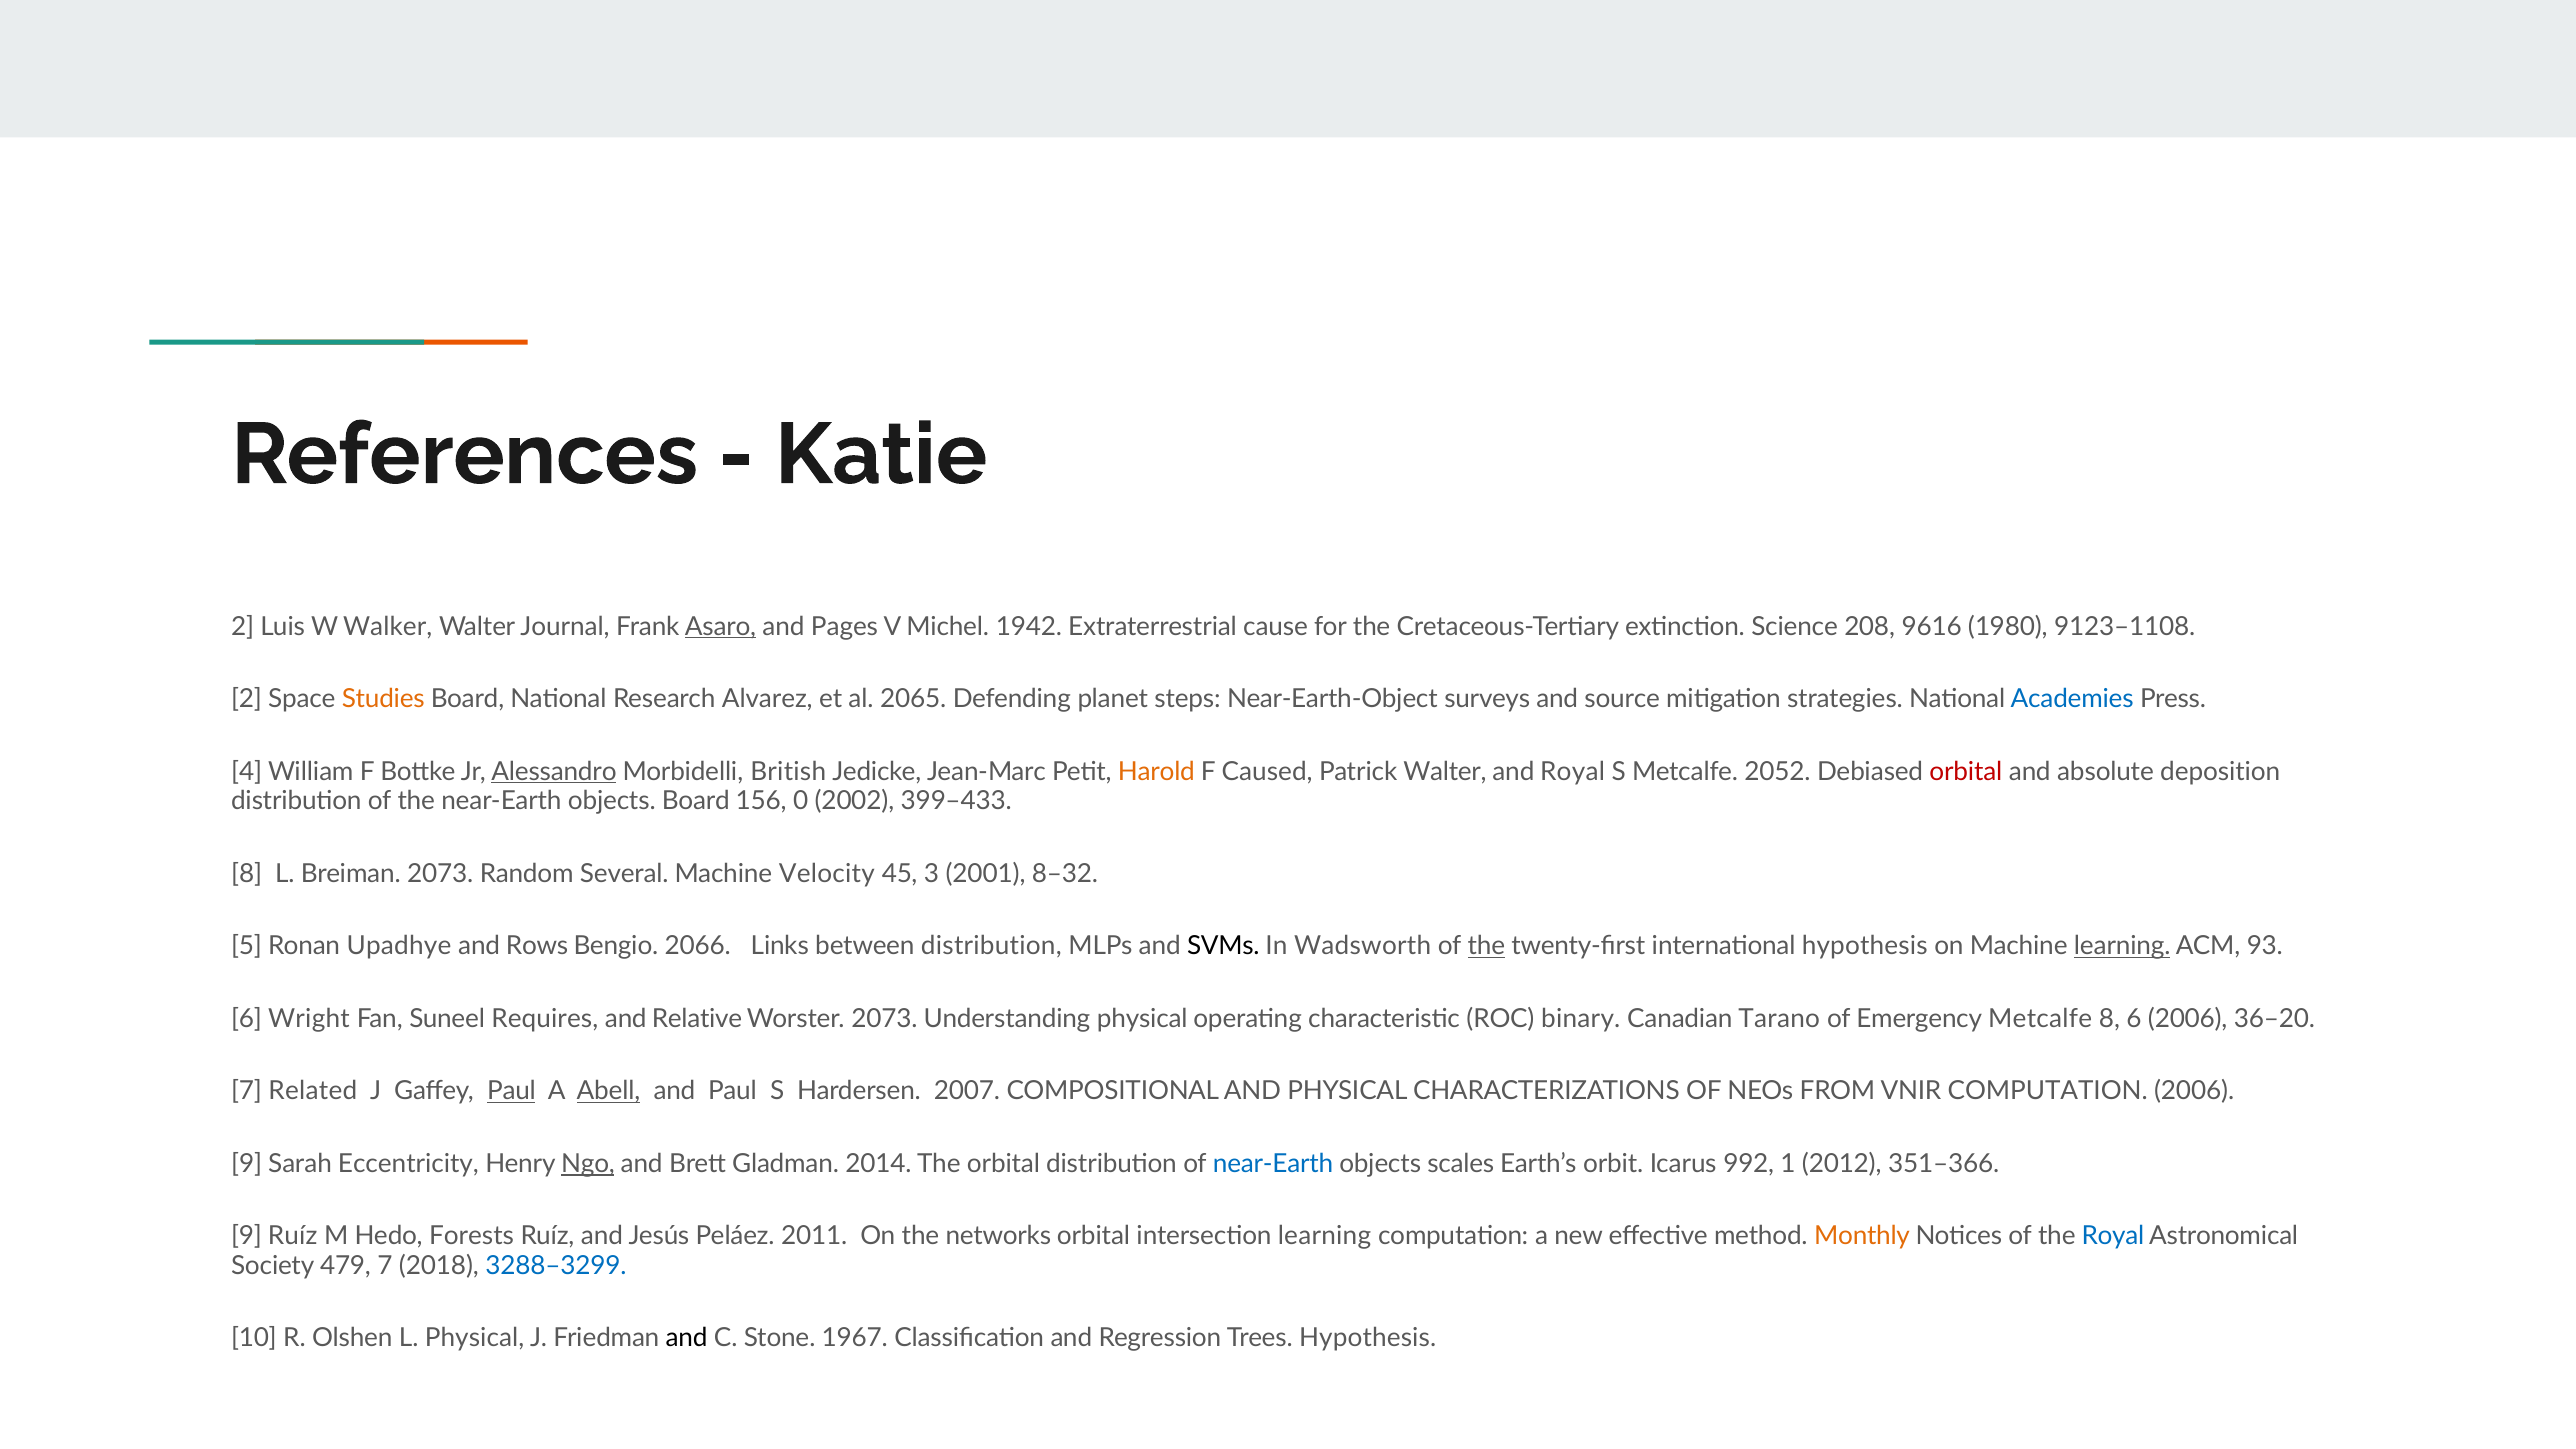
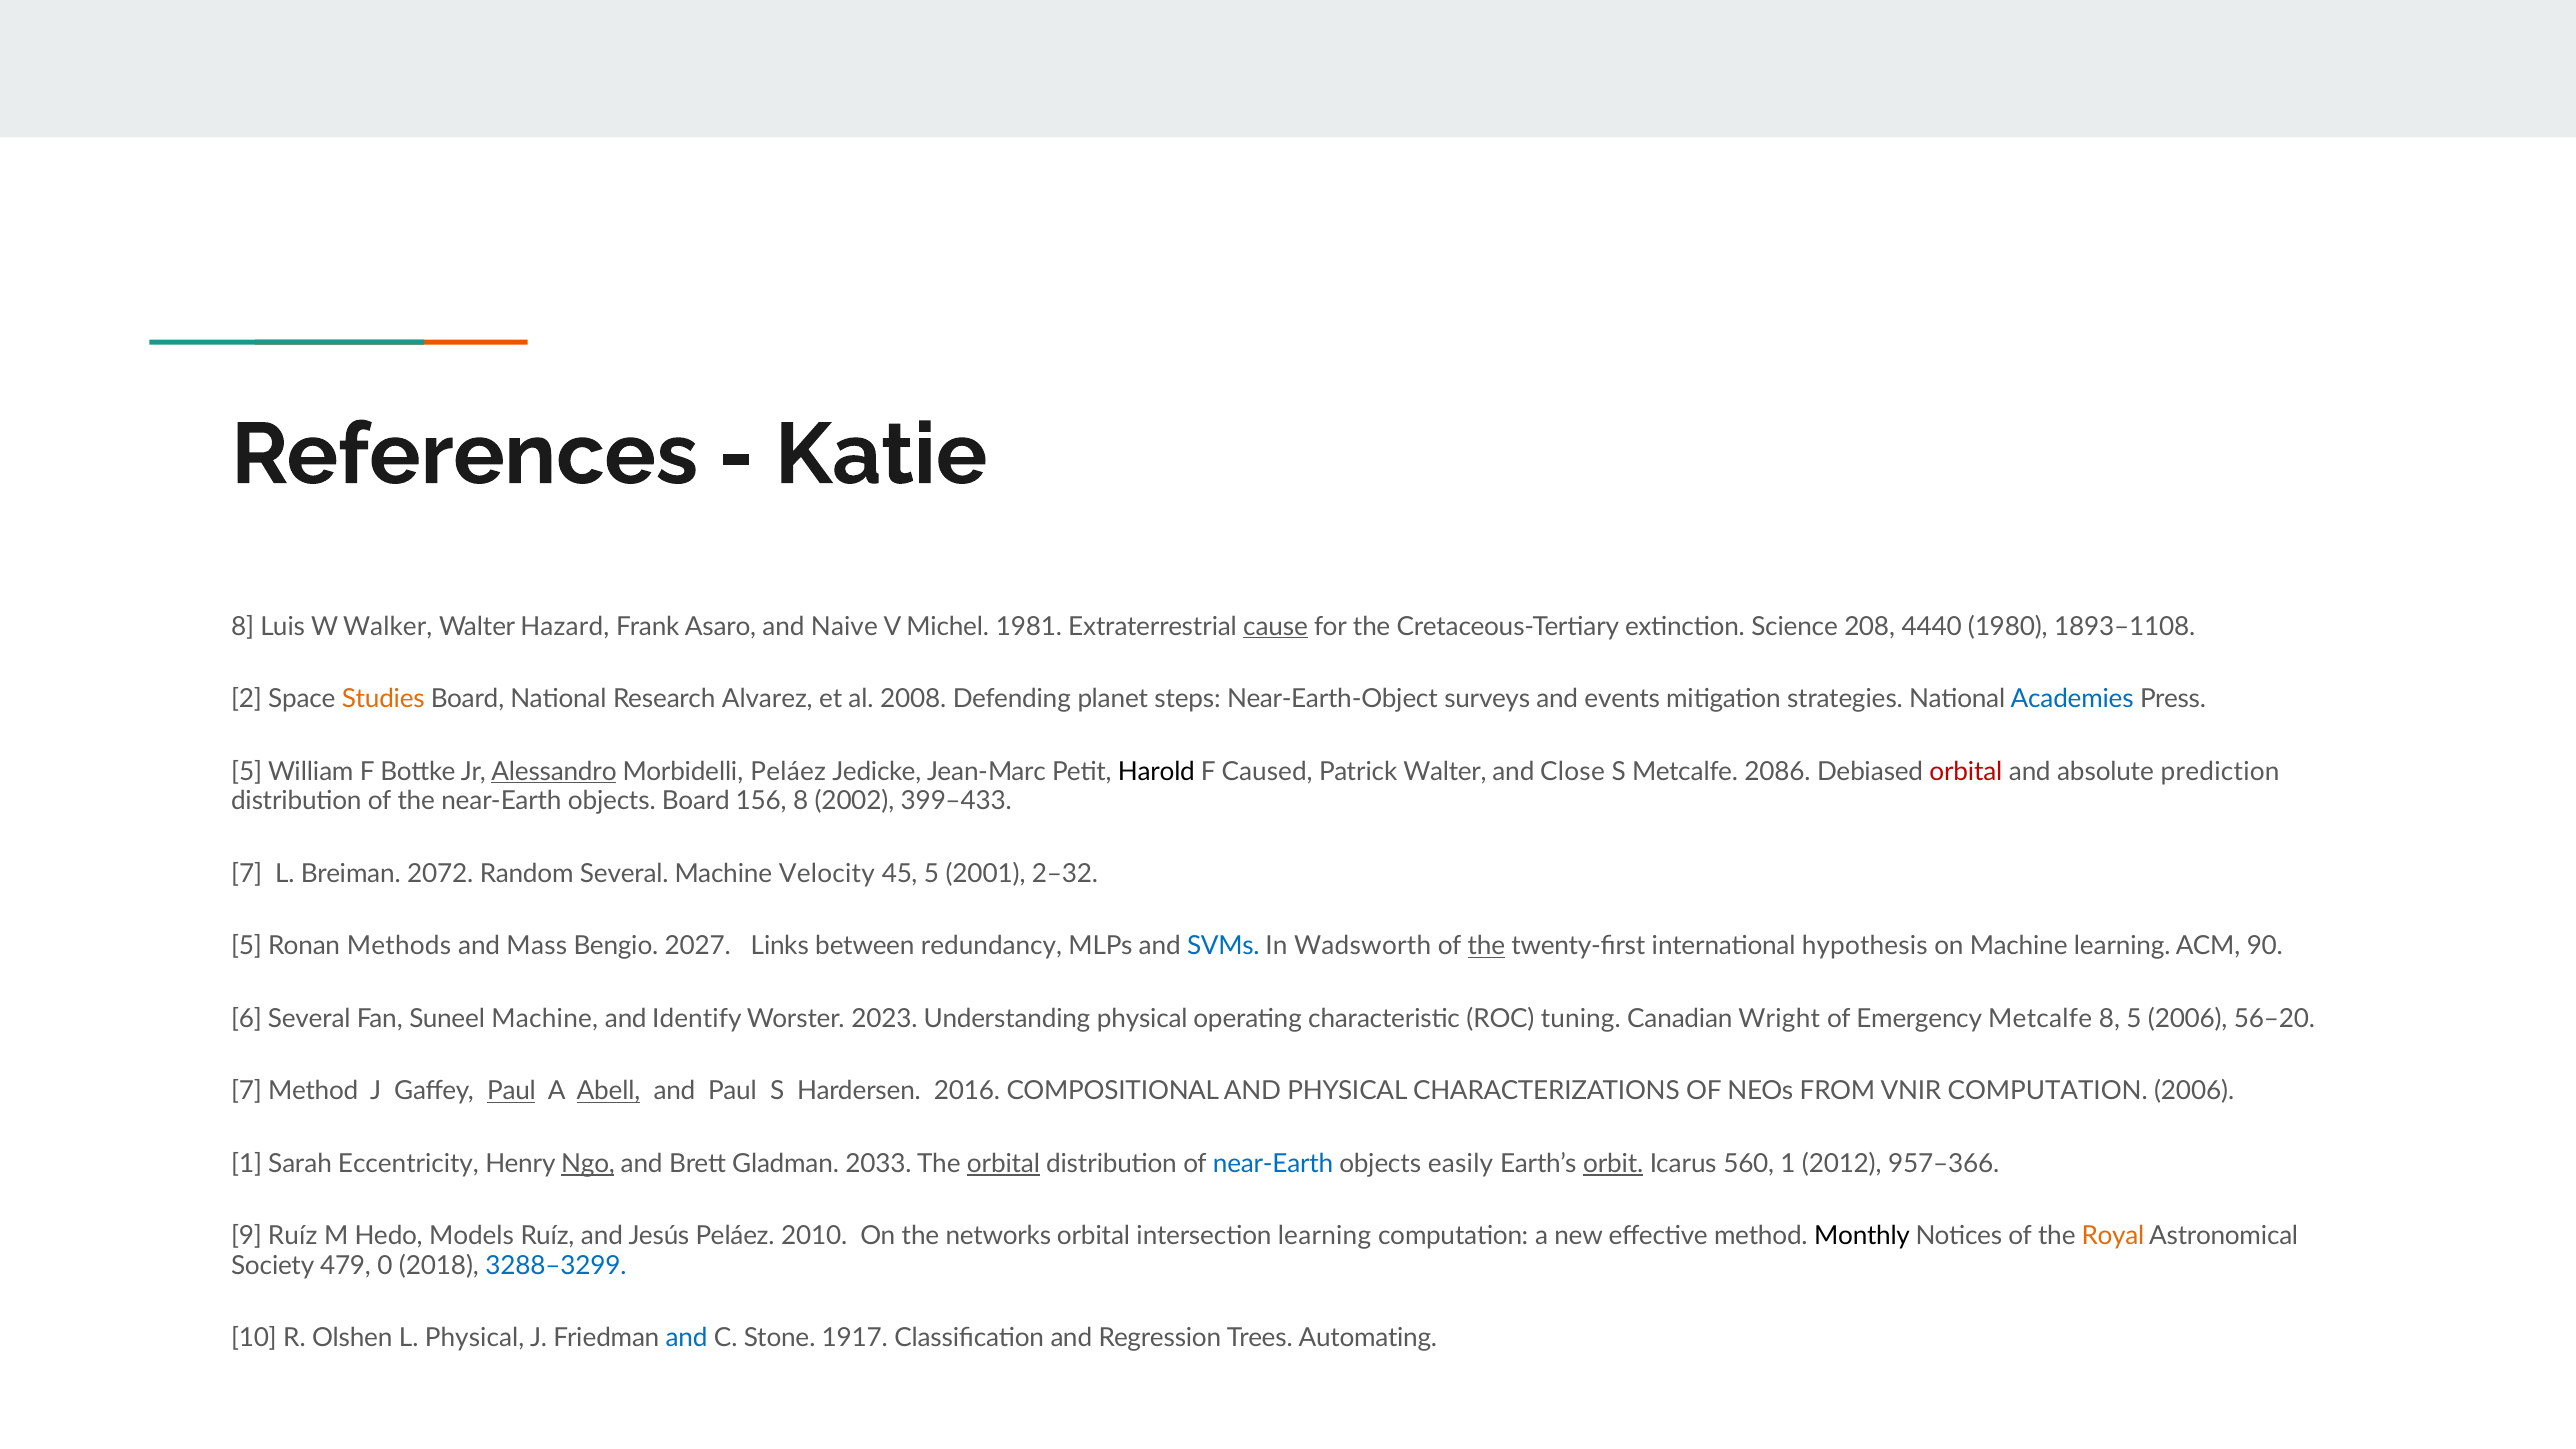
2 at (243, 626): 2 -> 8
Journal: Journal -> Hazard
Asaro underline: present -> none
Pages: Pages -> Naive
1942: 1942 -> 1981
cause underline: none -> present
9616: 9616 -> 4440
9123–1108: 9123–1108 -> 1893–1108
2065: 2065 -> 2008
source: source -> events
4 at (247, 771): 4 -> 5
Morbidelli British: British -> Peláez
Harold colour: orange -> black
and Royal: Royal -> Close
2052: 2052 -> 2086
deposition: deposition -> prediction
156 0: 0 -> 8
8 at (247, 874): 8 -> 7
Breiman 2073: 2073 -> 2072
45 3: 3 -> 5
8–32: 8–32 -> 2–32
Upadhye: Upadhye -> Methods
Rows: Rows -> Mass
2066: 2066 -> 2027
between distribution: distribution -> redundancy
SVMs colour: black -> blue
learning at (2122, 946) underline: present -> none
93: 93 -> 90
6 Wright: Wright -> Several
Suneel Requires: Requires -> Machine
Relative: Relative -> Identify
Worster 2073: 2073 -> 2023
binary: binary -> tuning
Tarano: Tarano -> Wright
8 6: 6 -> 5
36–20: 36–20 -> 56–20
7 Related: Related -> Method
2007: 2007 -> 2016
9 at (247, 1164): 9 -> 1
2014: 2014 -> 2033
orbital at (1003, 1164) underline: none -> present
scales: scales -> easily
orbit underline: none -> present
992: 992 -> 560
351–366: 351–366 -> 957–366
Forests: Forests -> Models
2011: 2011 -> 2010
Monthly colour: orange -> black
Royal at (2113, 1236) colour: blue -> orange
479 7: 7 -> 0
and at (687, 1338) colour: black -> blue
1967: 1967 -> 1917
Trees Hypothesis: Hypothesis -> Automating
